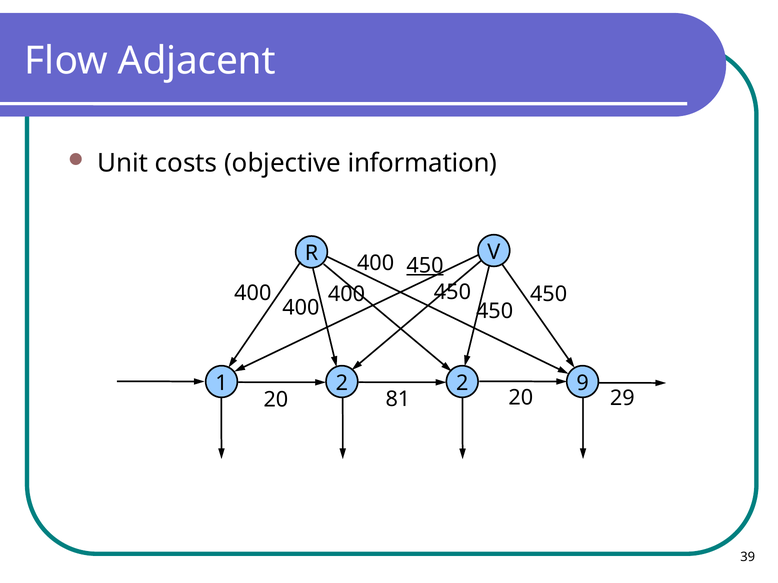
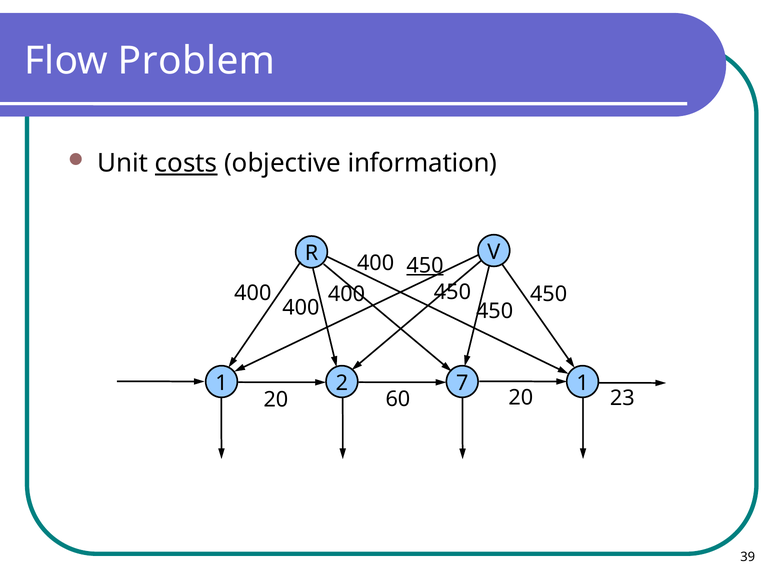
Adjacent: Adjacent -> Problem
costs underline: none -> present
1 2: 2 -> 7
2 9: 9 -> 1
81: 81 -> 60
29: 29 -> 23
